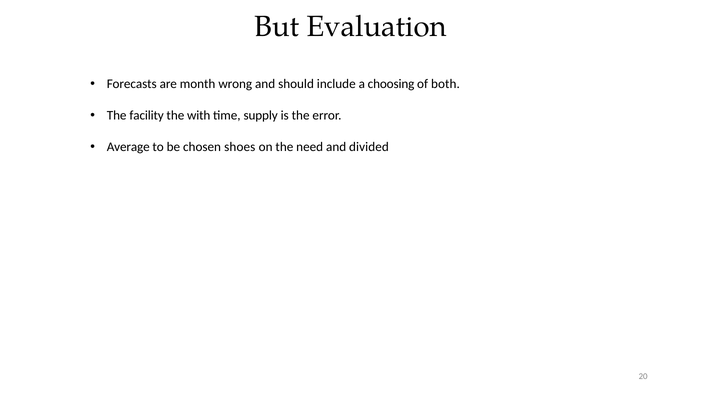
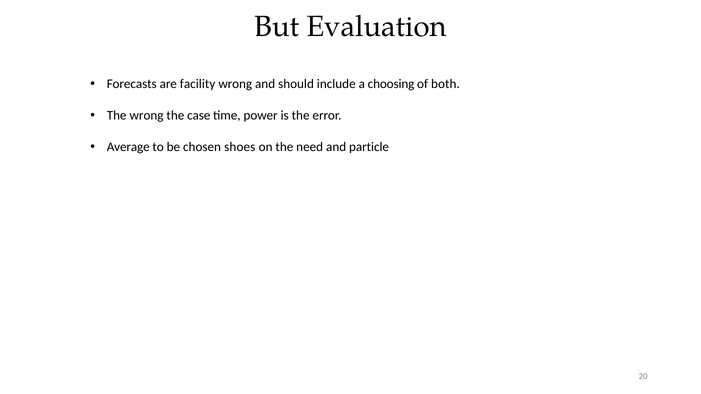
month: month -> facility
The facility: facility -> wrong
with: with -> case
supply: supply -> power
divided: divided -> particle
